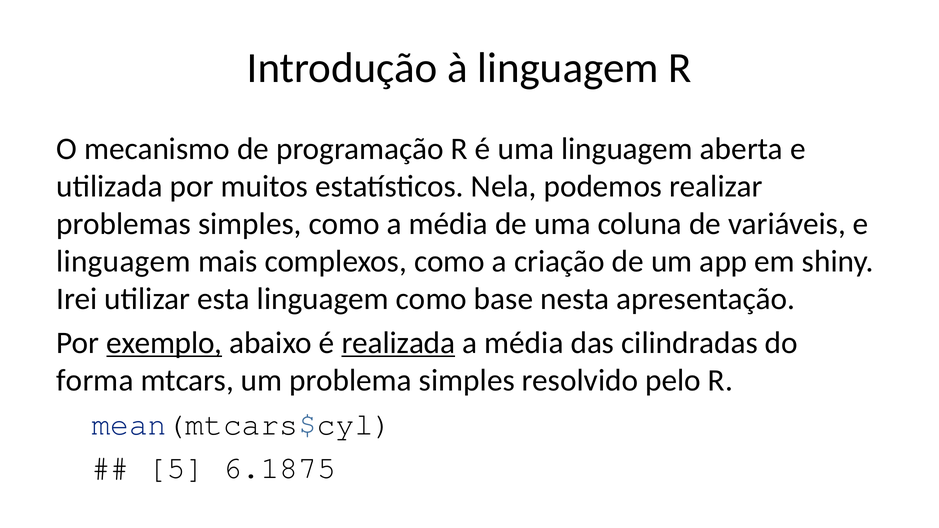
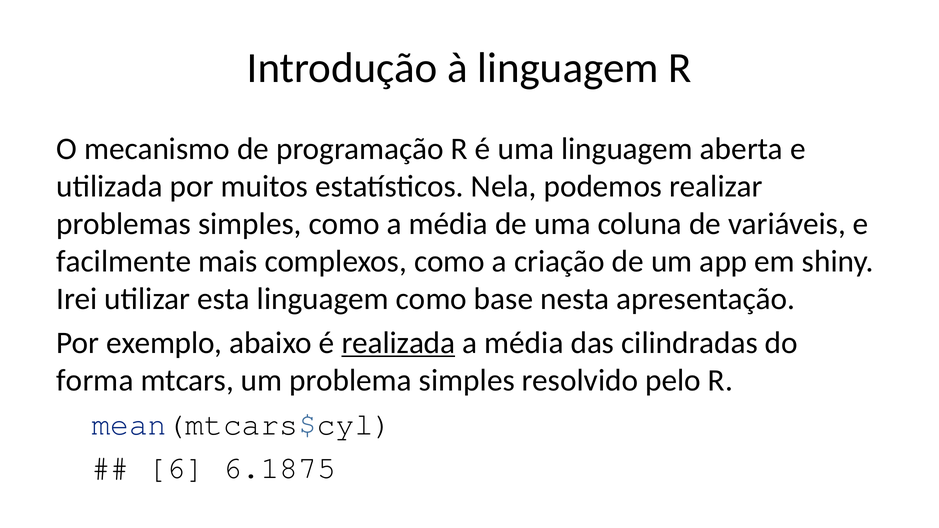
linguagem at (124, 262): linguagem -> facilmente
exemplo underline: present -> none
5: 5 -> 6
